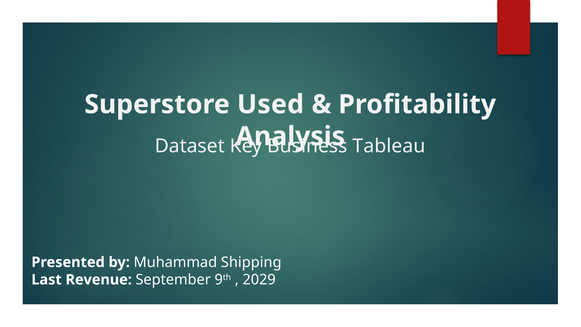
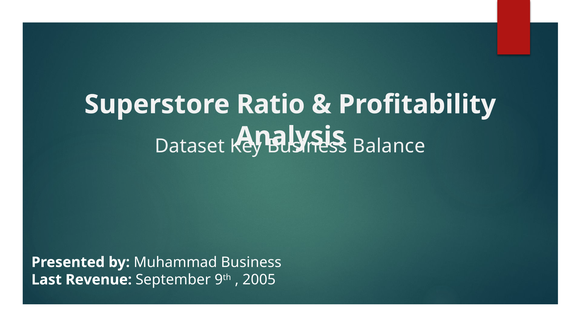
Used: Used -> Ratio
Tableau: Tableau -> Balance
Muhammad Shipping: Shipping -> Business
2029: 2029 -> 2005
